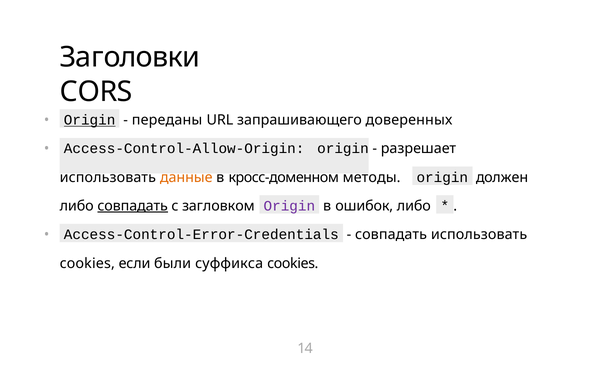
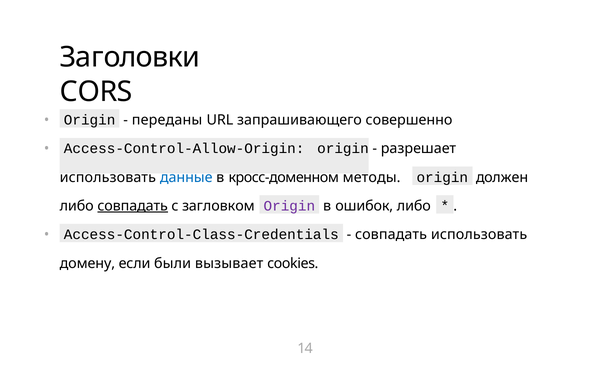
Origin at (90, 120) underline: present -> none
доверенных: доверенных -> совершенно
данные colour: orange -> blue
Access-Control-Error-Credentials: Access-Control-Error-Credentials -> Access-Control-Class-Credentials
cookies at (87, 263): cookies -> домену
суффикса: суффикса -> вызывает
